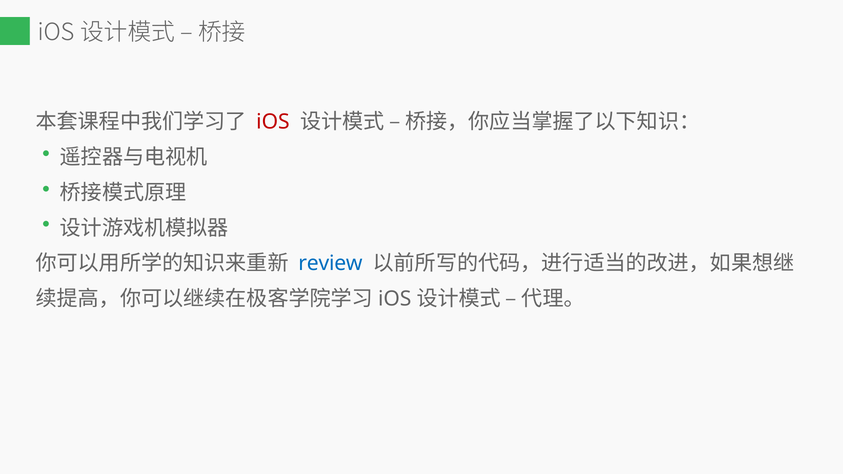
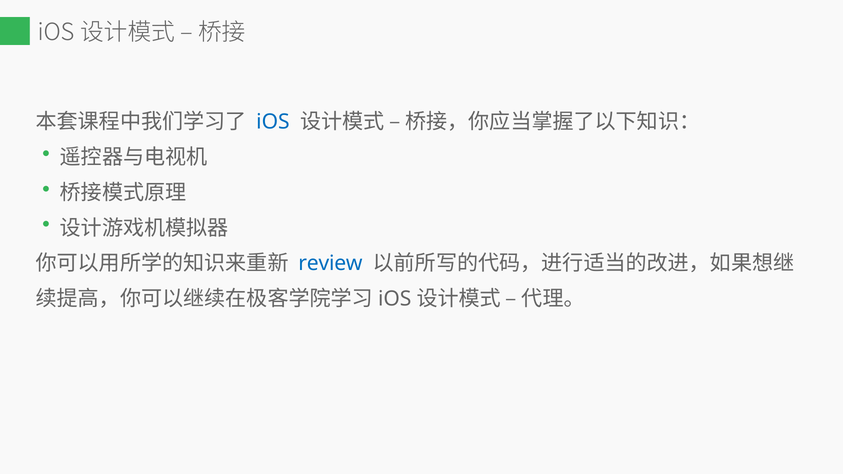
iOS at (273, 122) colour: red -> blue
